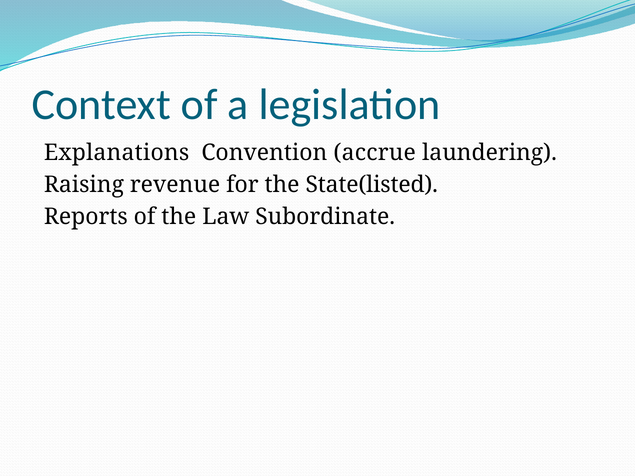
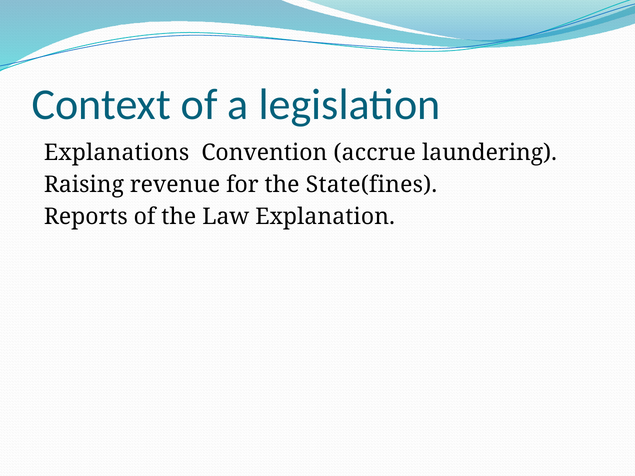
State(listed: State(listed -> State(fines
Subordinate: Subordinate -> Explanation
